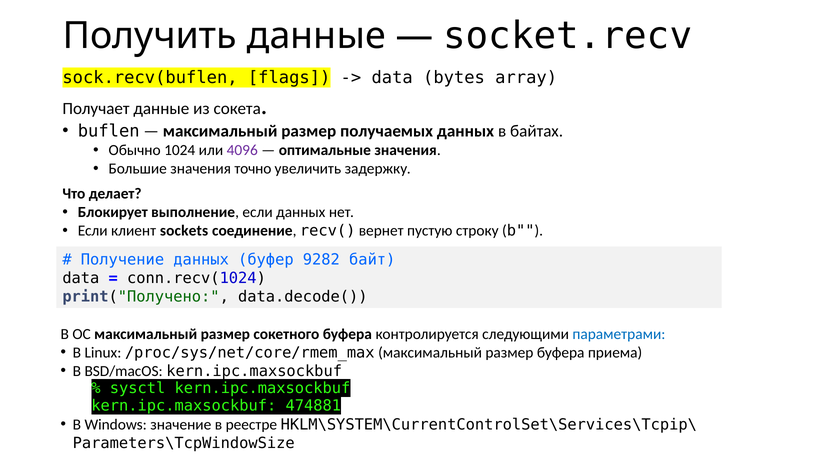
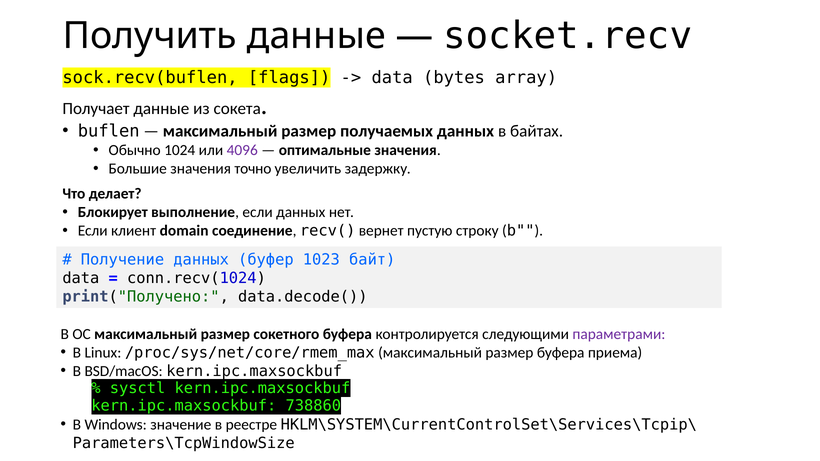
sockets: sockets -> domain
9282: 9282 -> 1023
параметрами colour: blue -> purple
474881: 474881 -> 738860
